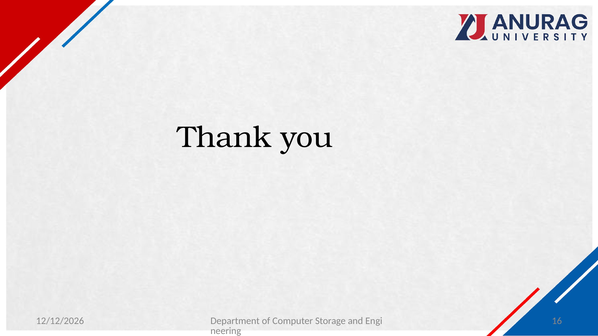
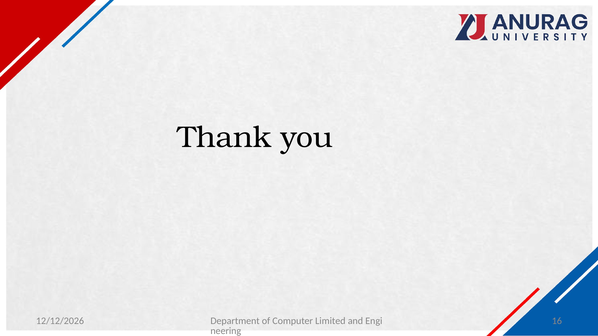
Storage: Storage -> Limited
